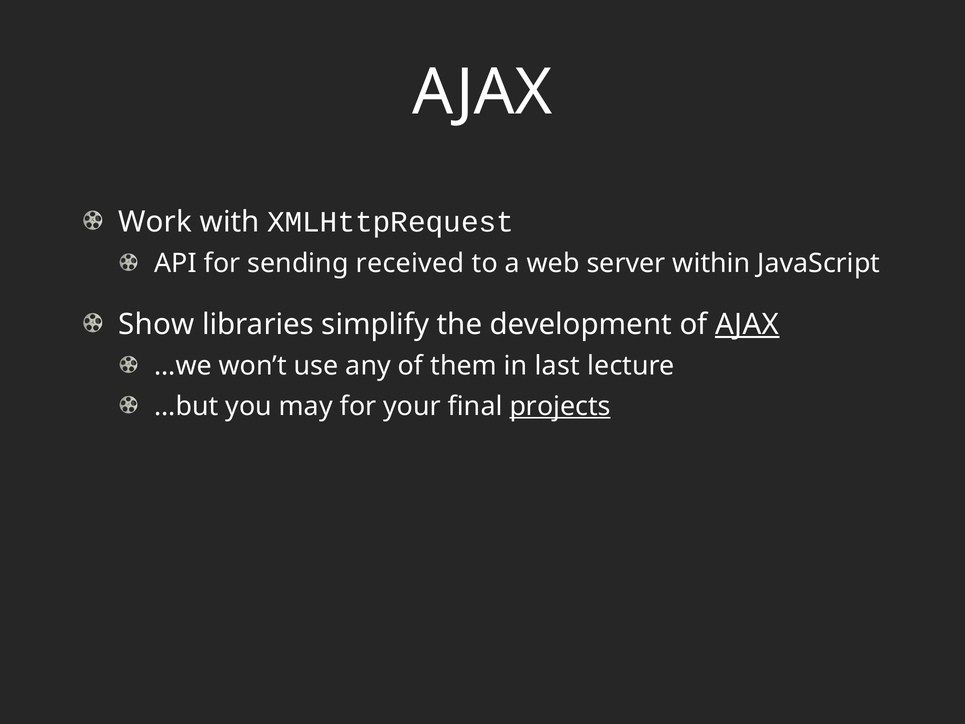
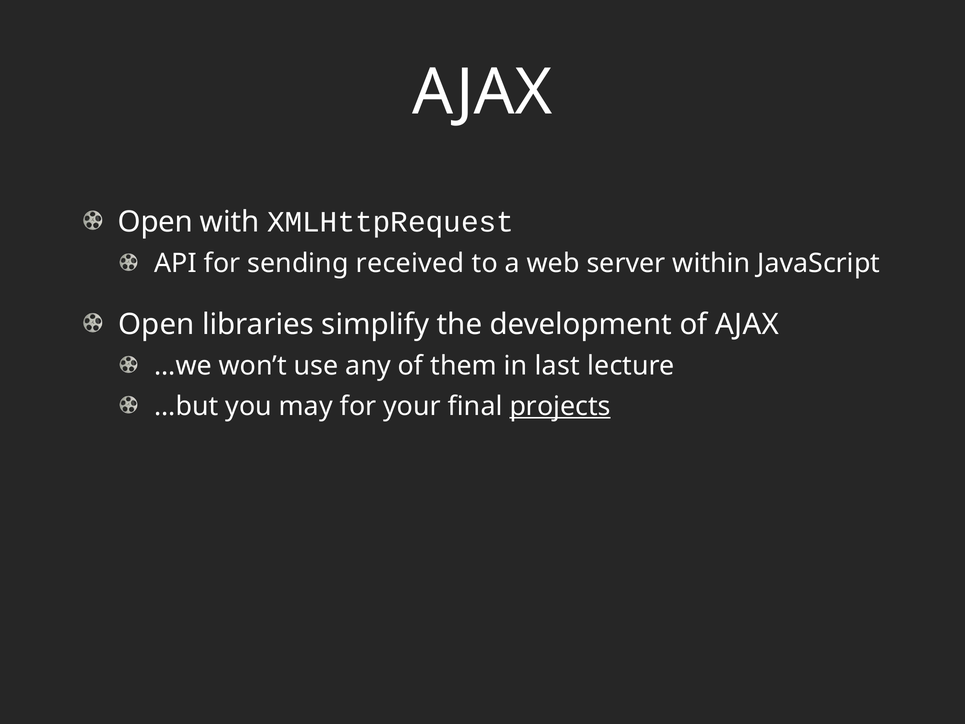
Work at (155, 222): Work -> Open
Show at (156, 324): Show -> Open
AJAX at (747, 324) underline: present -> none
